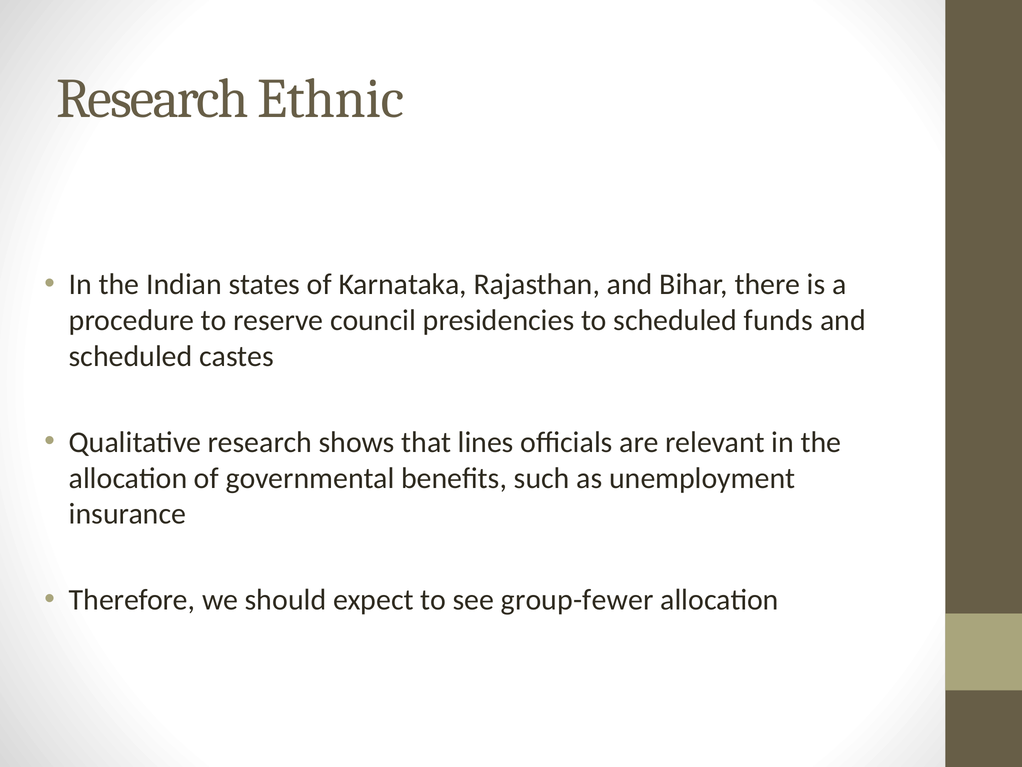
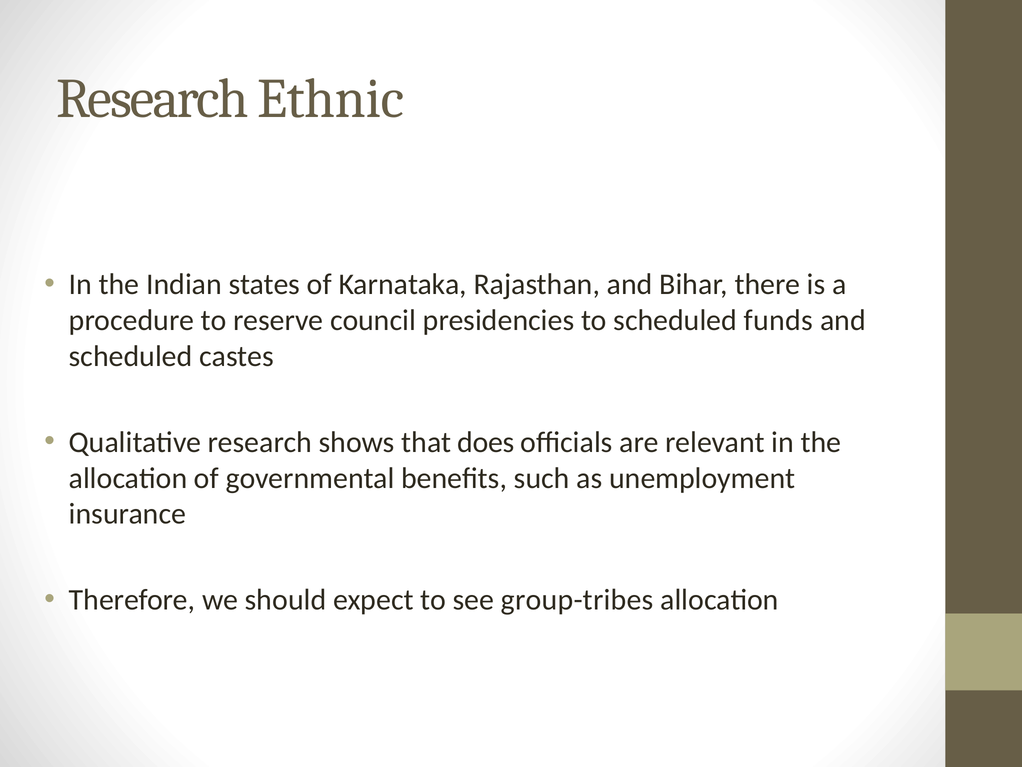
lines: lines -> does
group-fewer: group-fewer -> group-tribes
